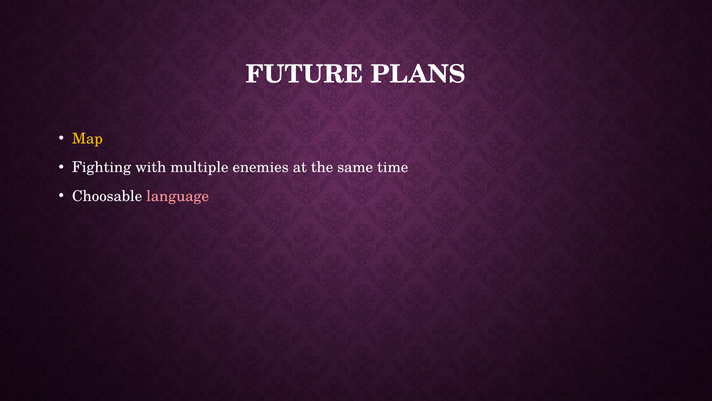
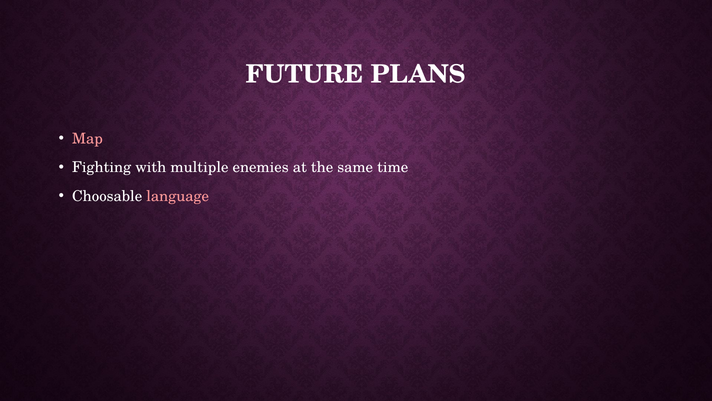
Map colour: yellow -> pink
